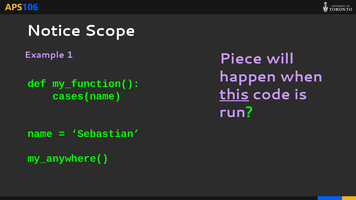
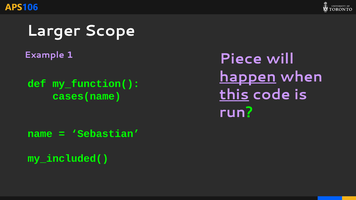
Notice: Notice -> Larger
happen underline: none -> present
my_anywhere(: my_anywhere( -> my_included(
